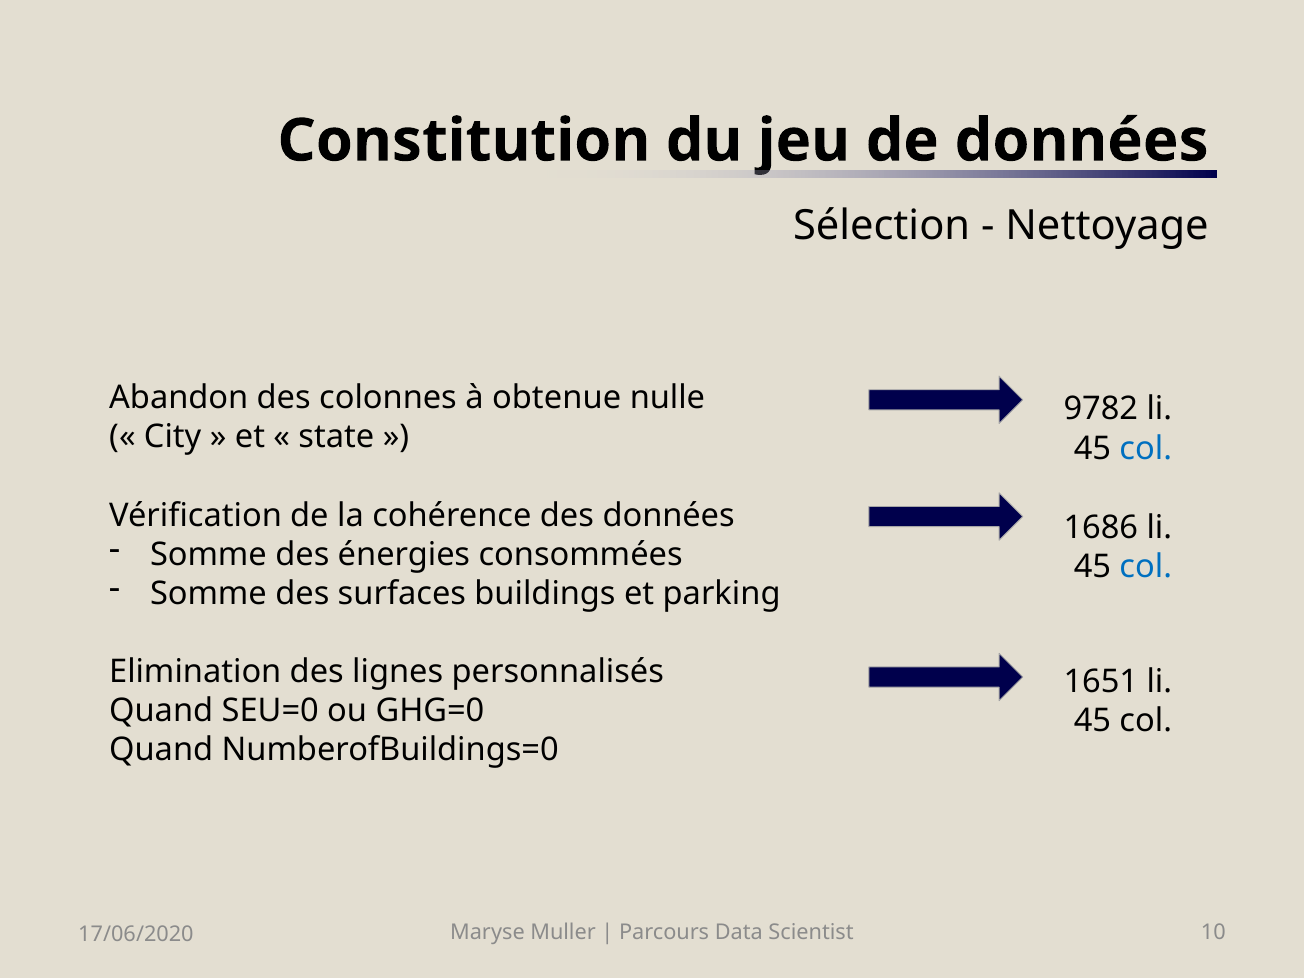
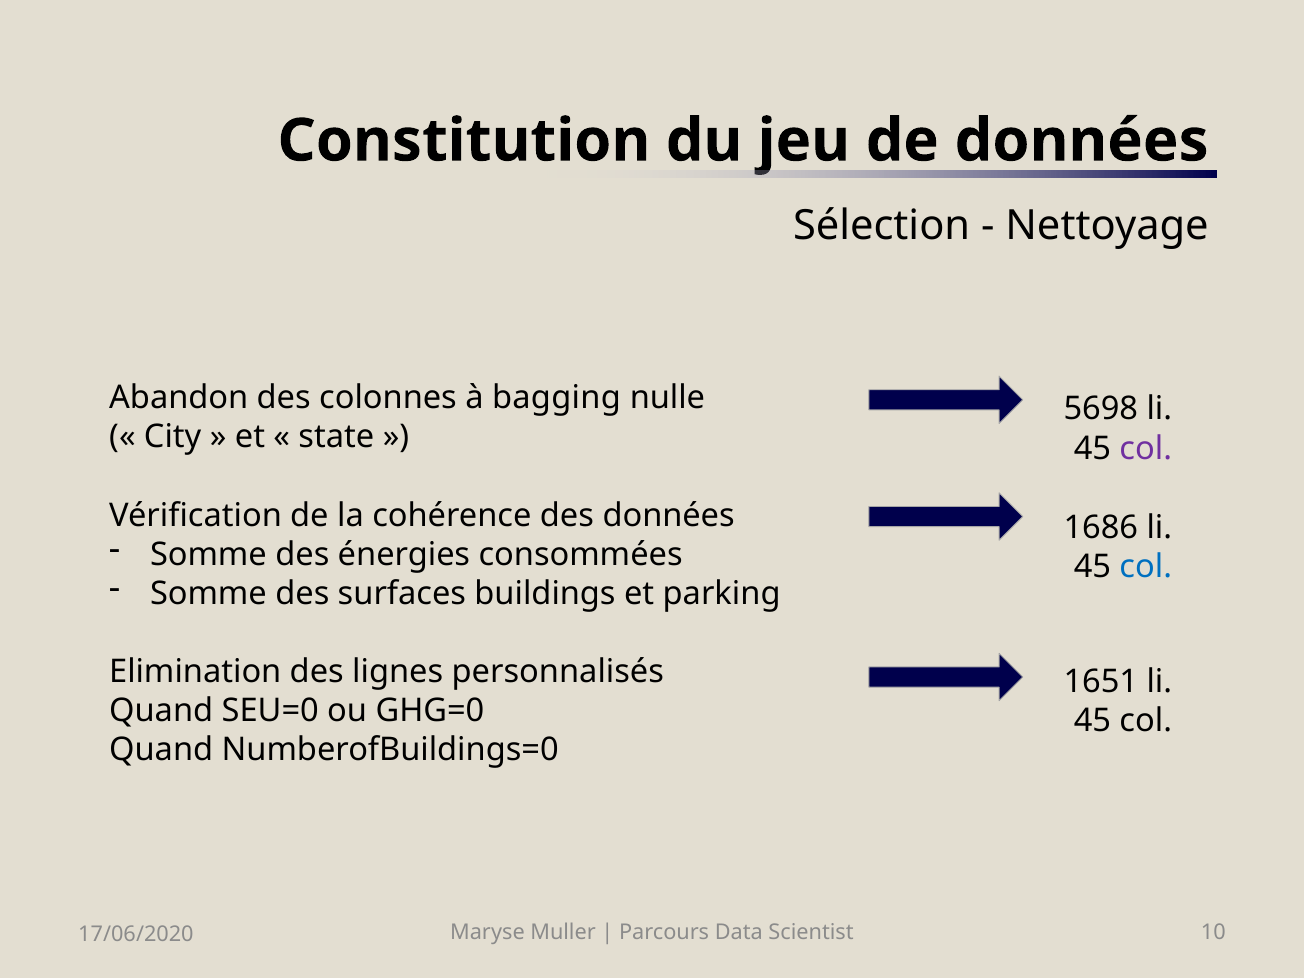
obtenue: obtenue -> bagging
9782: 9782 -> 5698
col at (1146, 448) colour: blue -> purple
